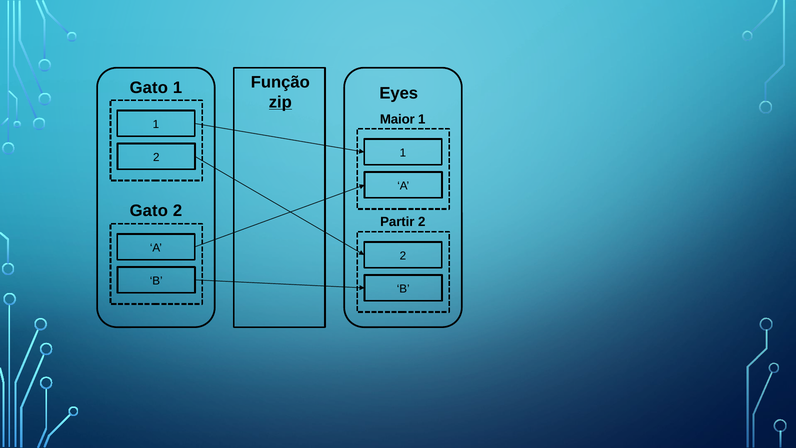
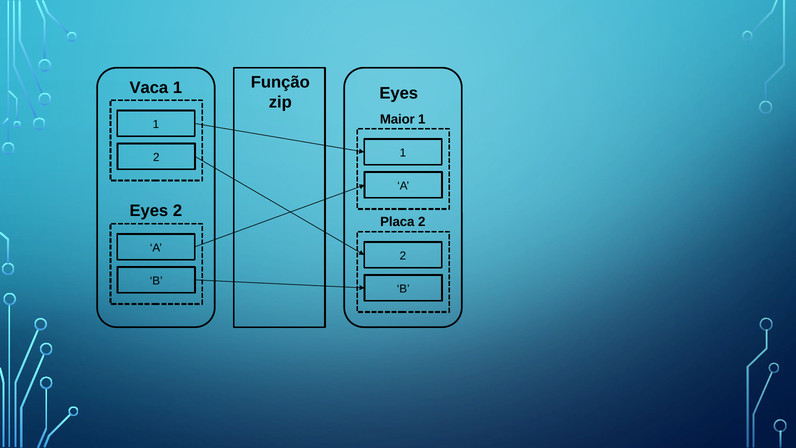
Gato at (149, 88): Gato -> Vaca
zip underline: present -> none
Gato at (149, 211): Gato -> Eyes
Partir: Partir -> Placa
